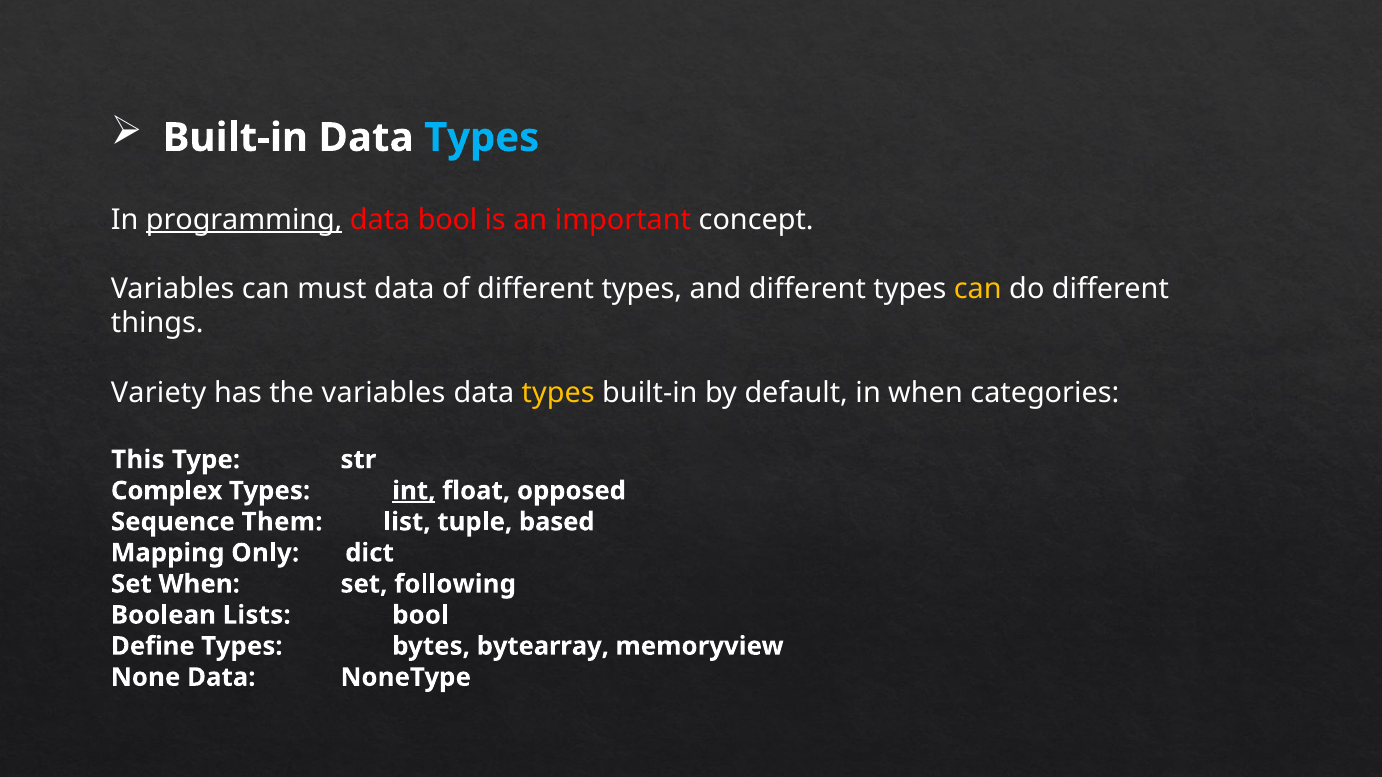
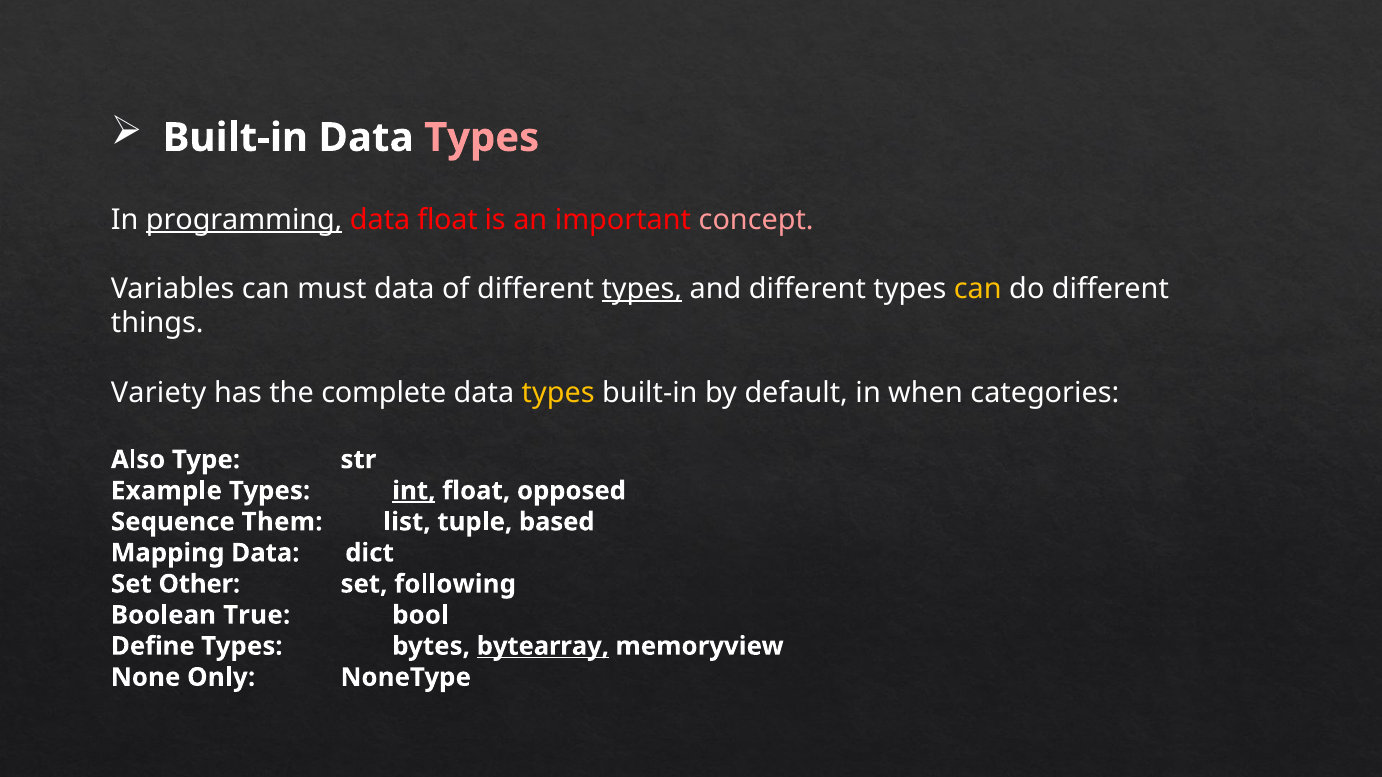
Types at (482, 138) colour: light blue -> pink
data bool: bool -> float
concept colour: white -> pink
types at (642, 289) underline: none -> present
the variables: variables -> complete
This: This -> Also
Complex: Complex -> Example
Mapping Only: Only -> Data
Set When: When -> Other
Lists: Lists -> True
bytearray underline: none -> present
None Data: Data -> Only
